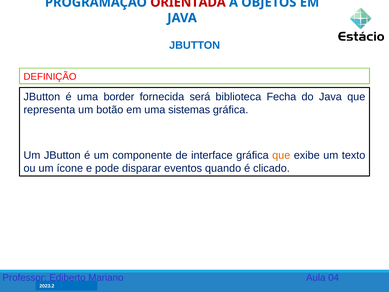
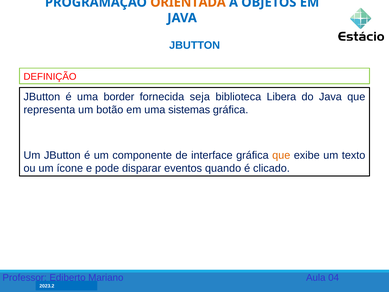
ORIENTADA colour: red -> orange
será: será -> seja
Fecha: Fecha -> Libera
